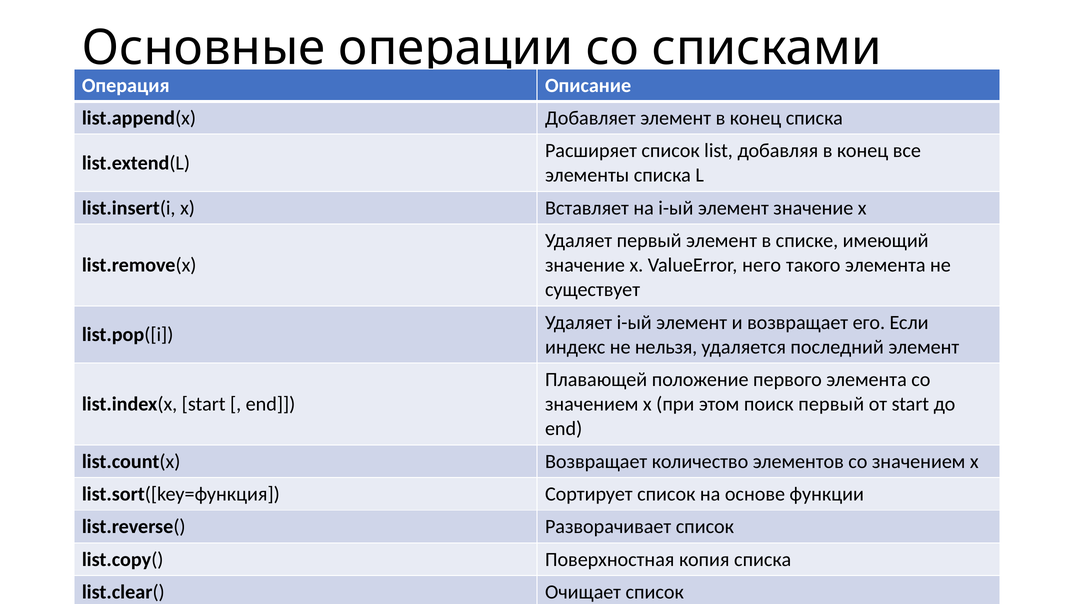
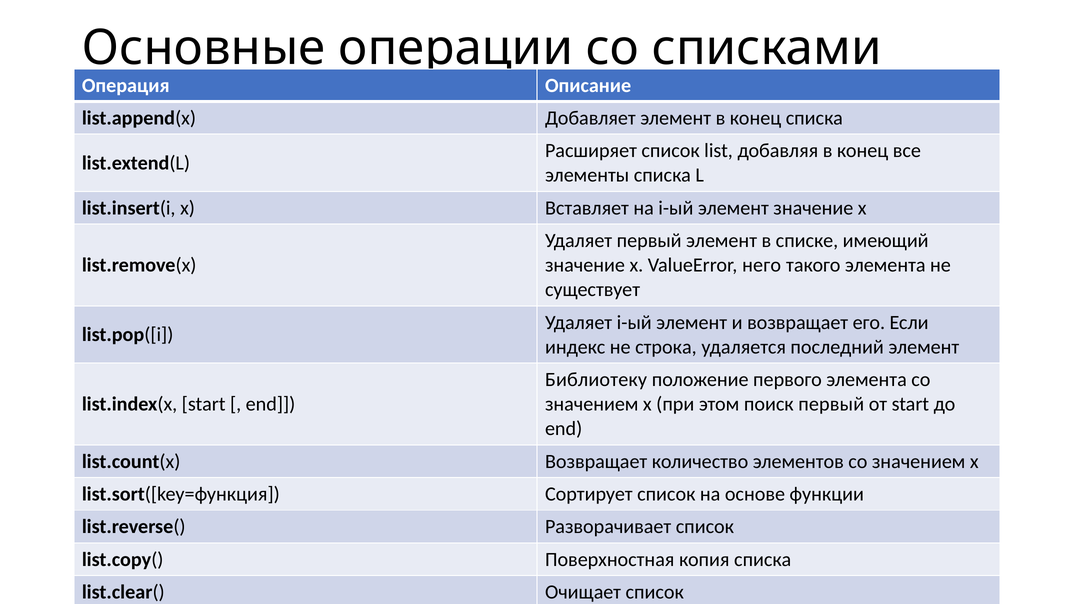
нельзя: нельзя -> строка
Плавающей: Плавающей -> Библиотеку
